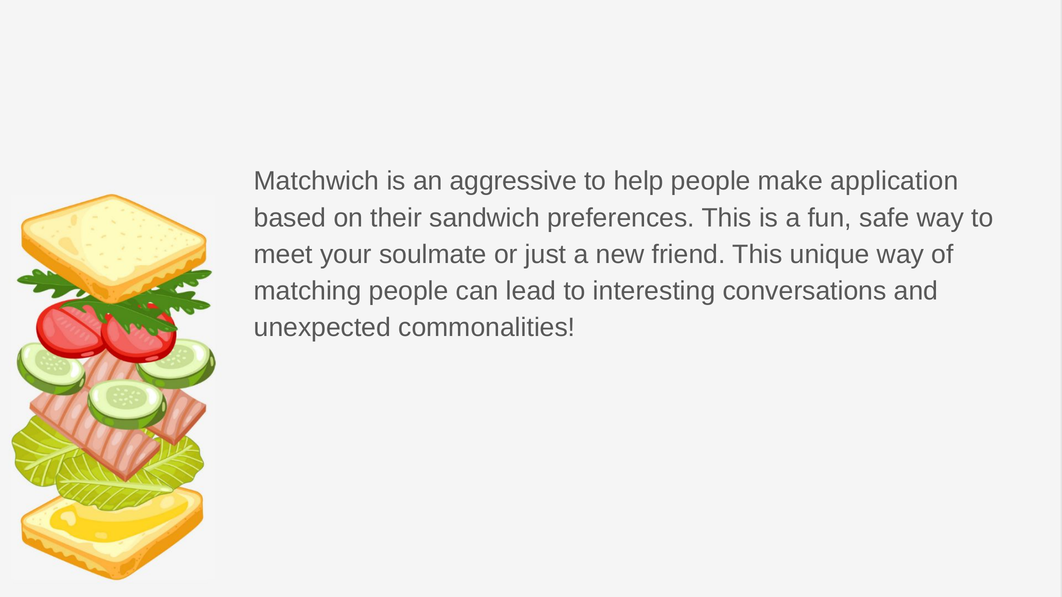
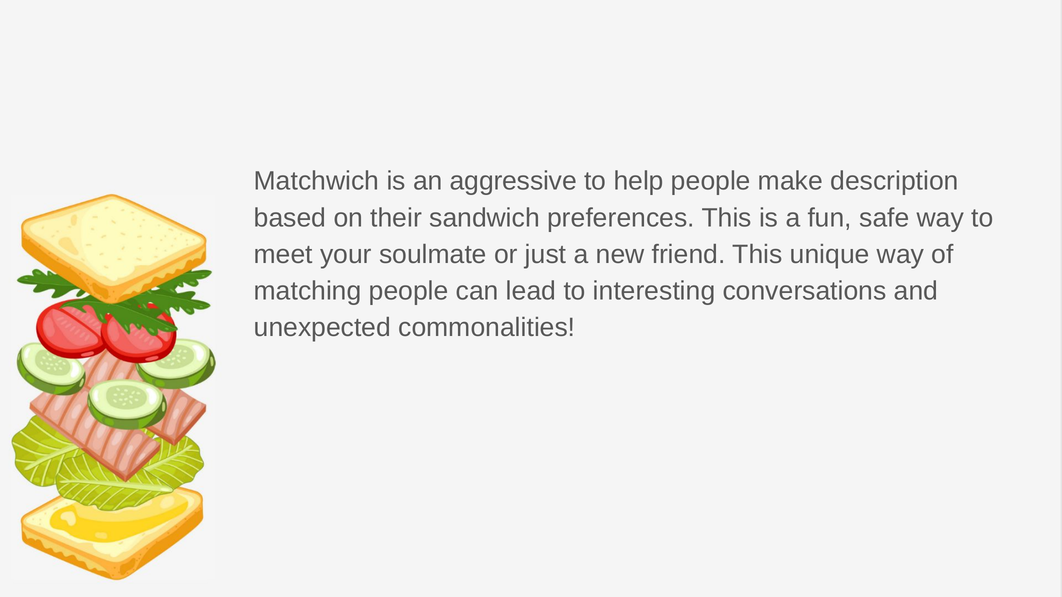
application: application -> description
